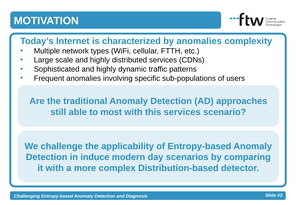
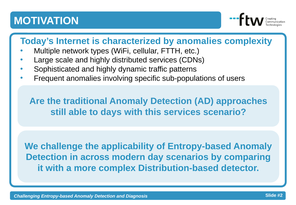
most: most -> days
induce: induce -> across
